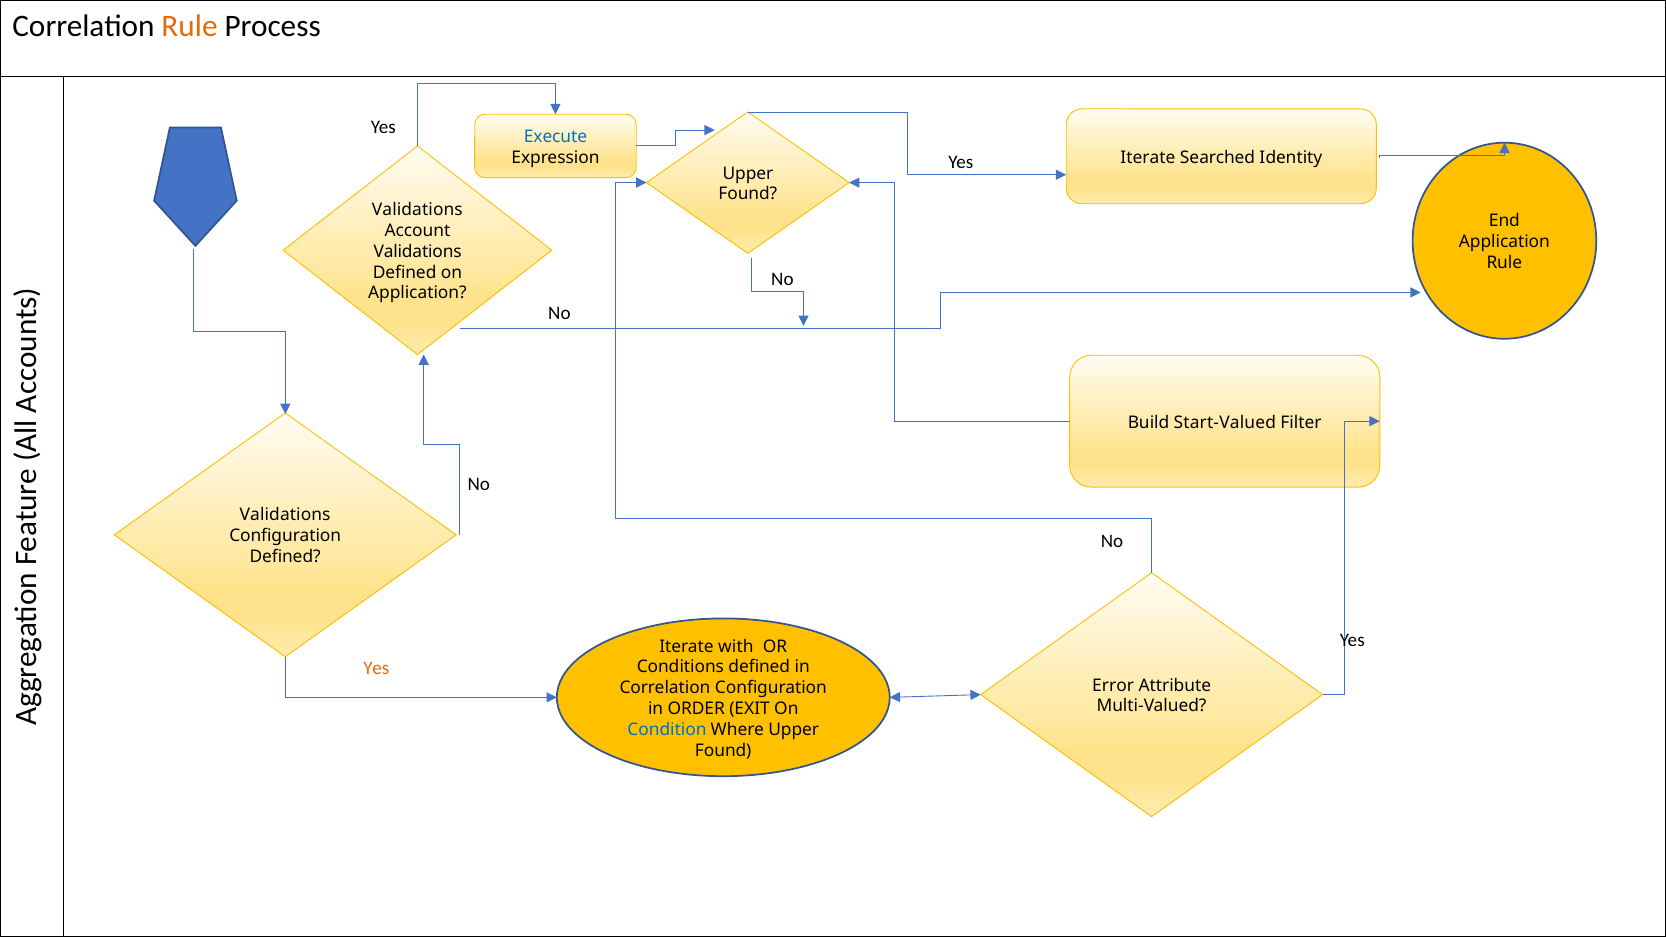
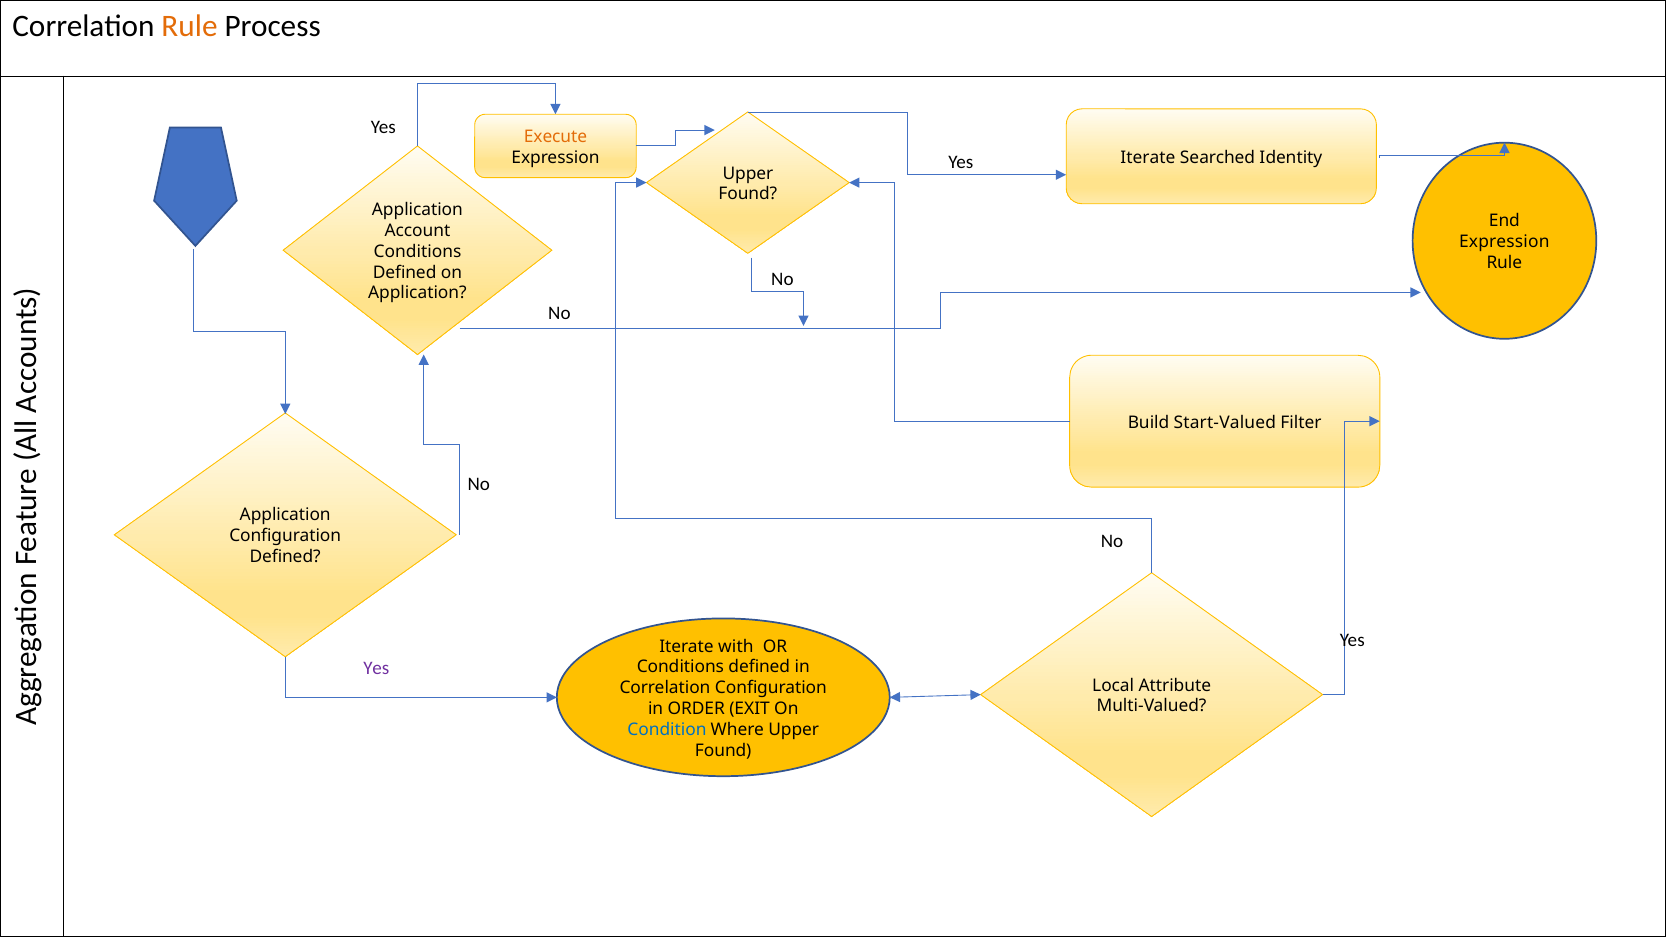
Execute colour: blue -> orange
Validations at (417, 210): Validations -> Application
Application at (1504, 242): Application -> Expression
Validations at (418, 251): Validations -> Conditions
Validations at (285, 515): Validations -> Application
Yes at (376, 668) colour: orange -> purple
Error: Error -> Local
